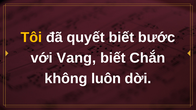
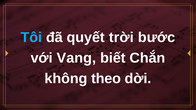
Tôi colour: yellow -> light blue
quyết biết: biết -> trời
luôn: luôn -> theo
